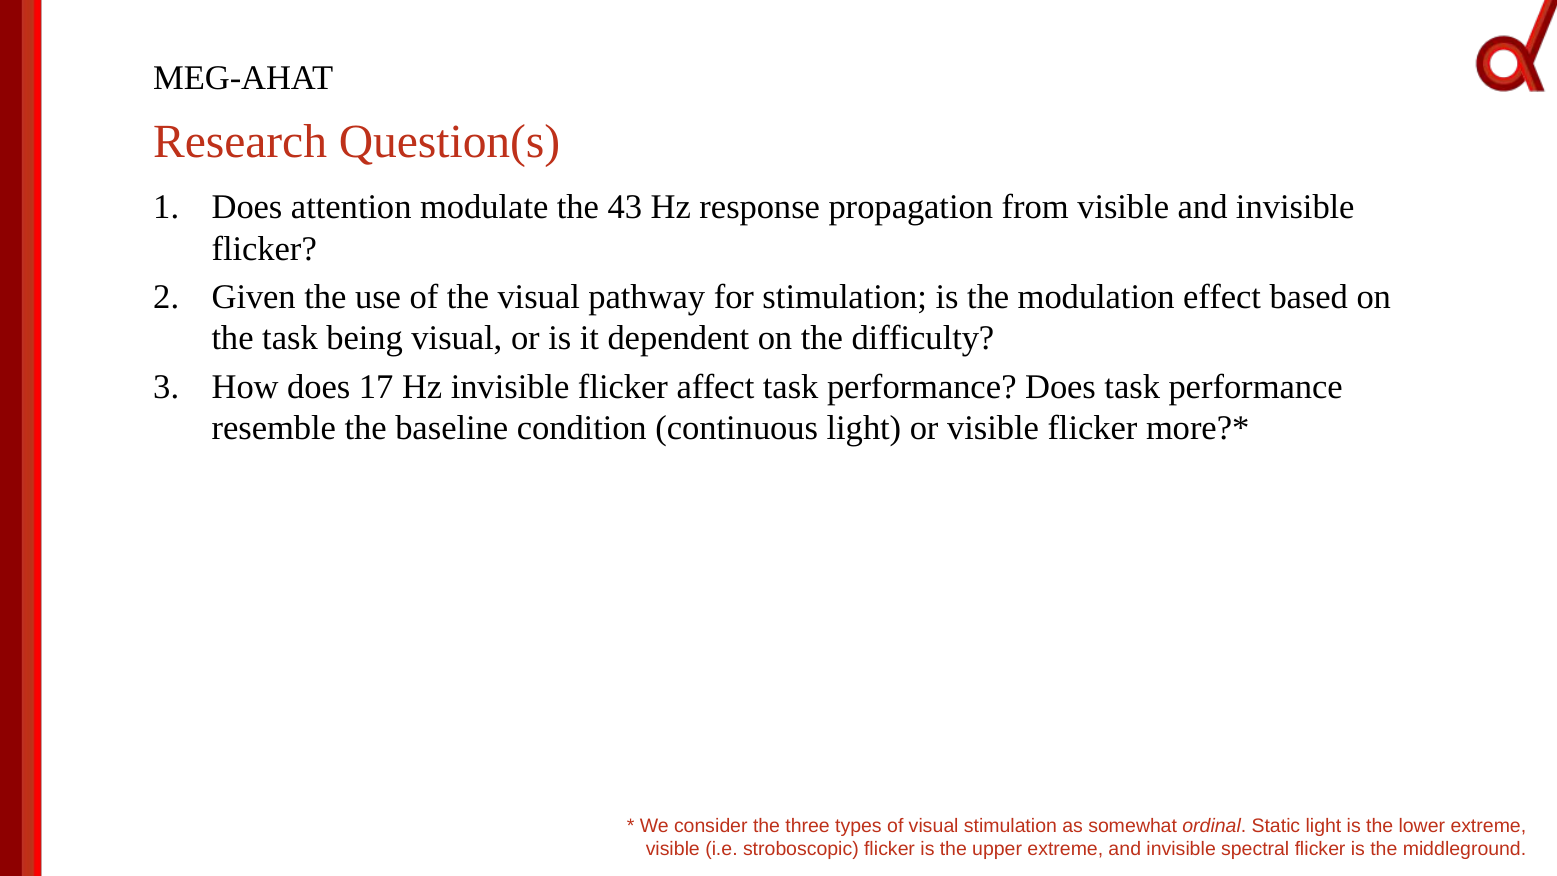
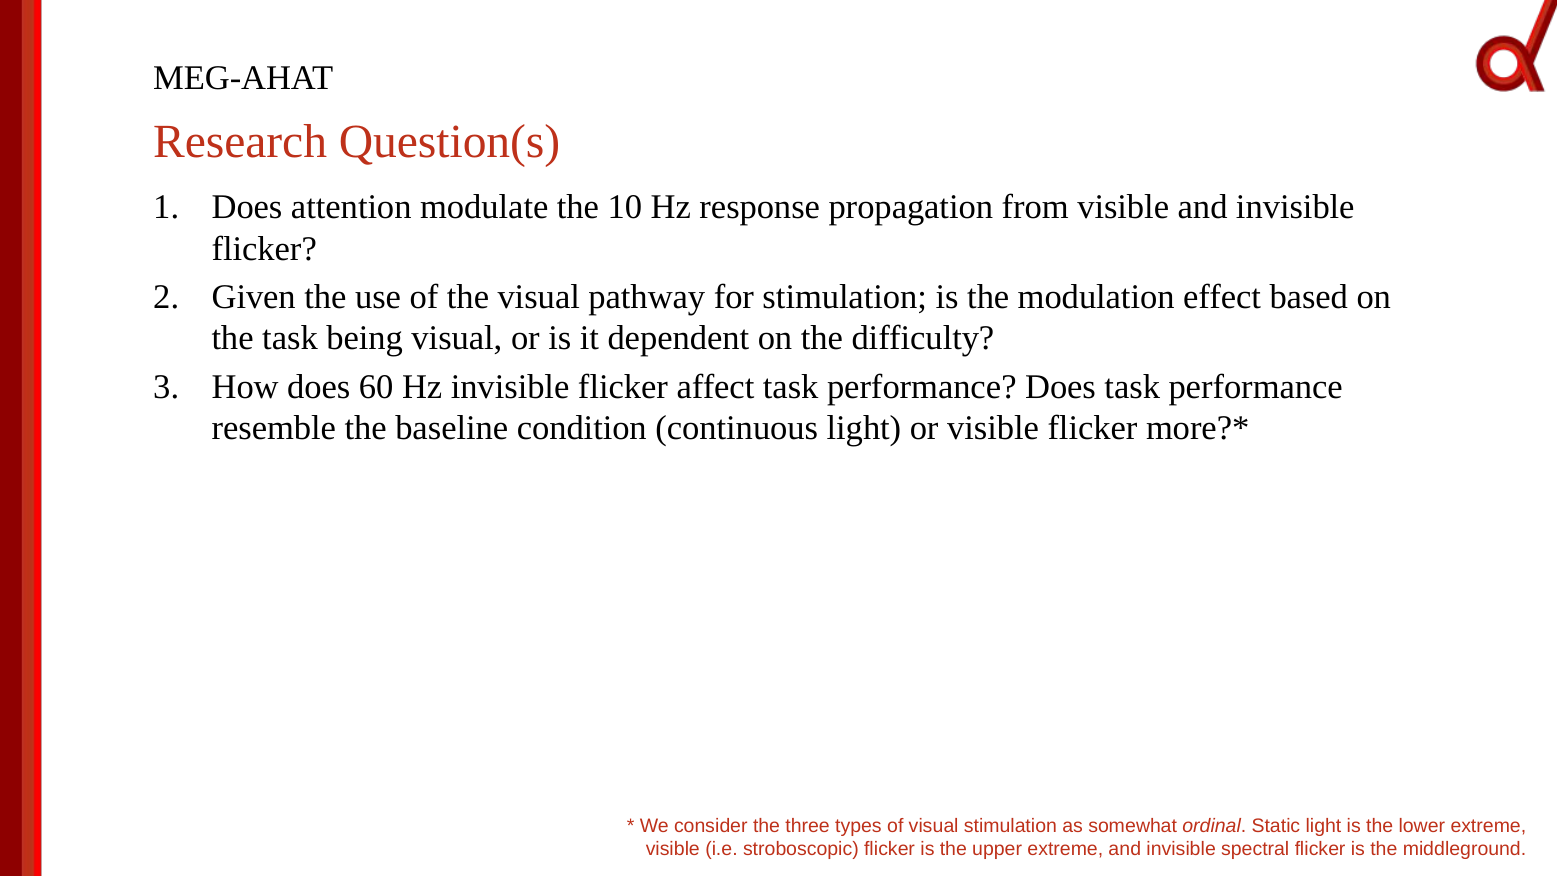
43: 43 -> 10
17: 17 -> 60
